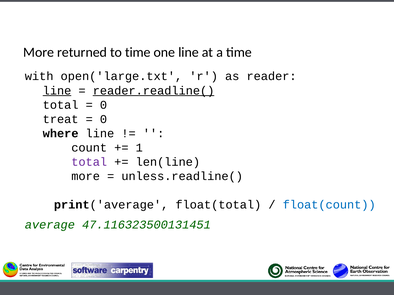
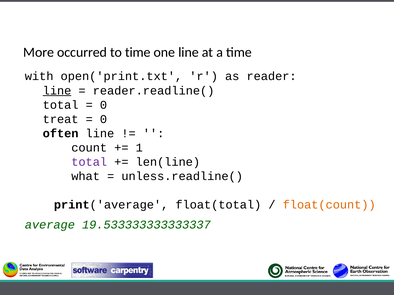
returned: returned -> occurred
open('large.txt: open('large.txt -> open('print.txt
reader.readline( underline: present -> none
where: where -> often
more at (86, 177): more -> what
float(count colour: blue -> orange
47.116323500131451: 47.116323500131451 -> 19.533333333333337
